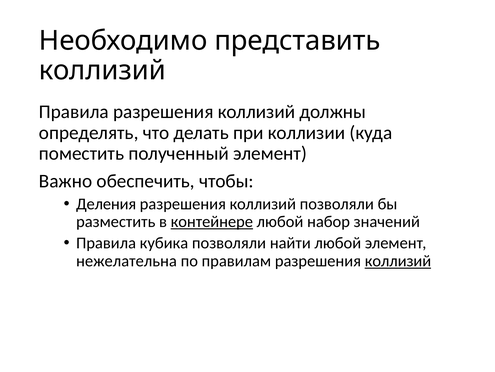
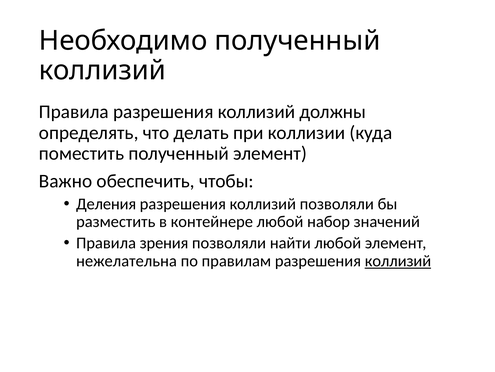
Необходимо представить: представить -> полученный
контейнере underline: present -> none
кубика: кубика -> зрения
